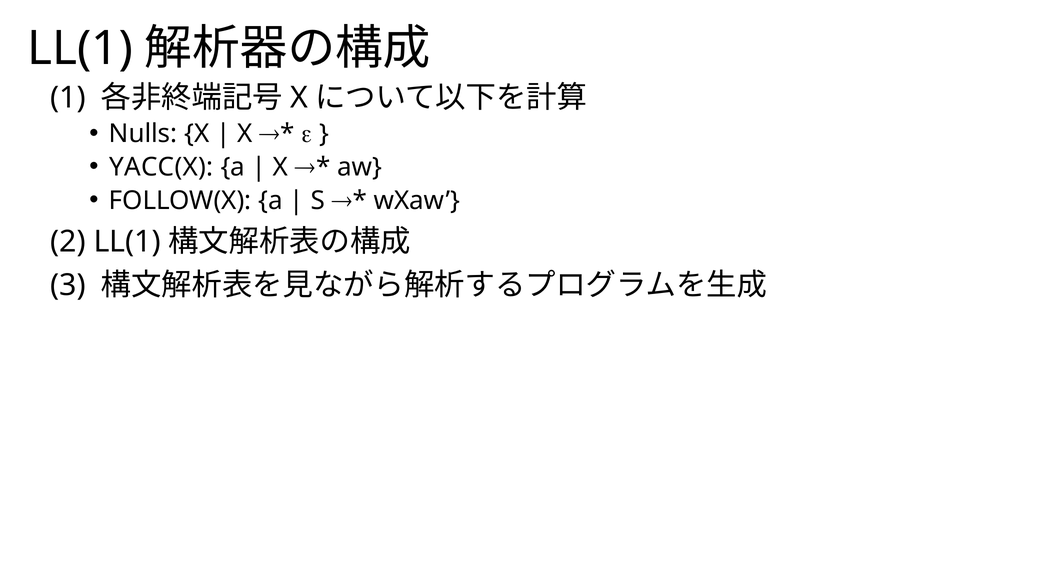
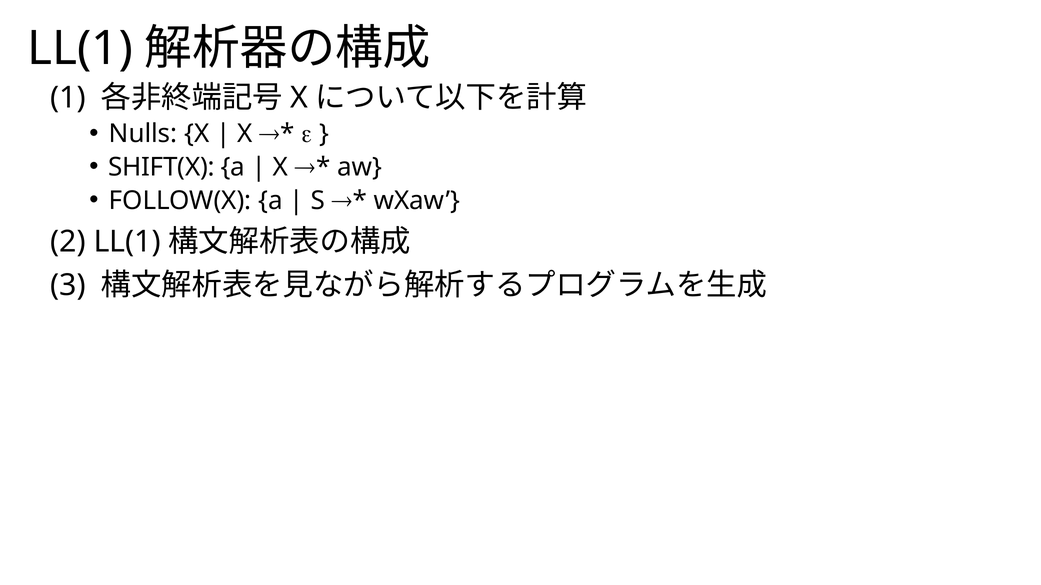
YACC(X: YACC(X -> SHIFT(X
